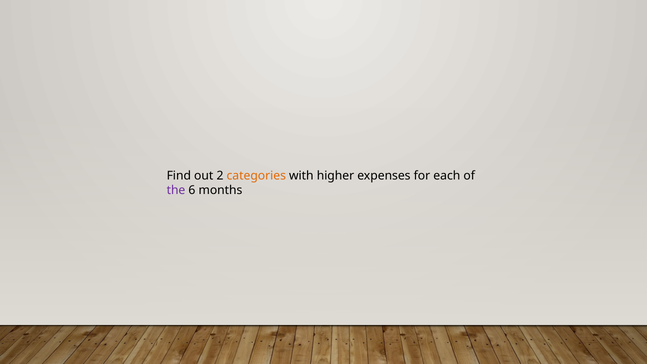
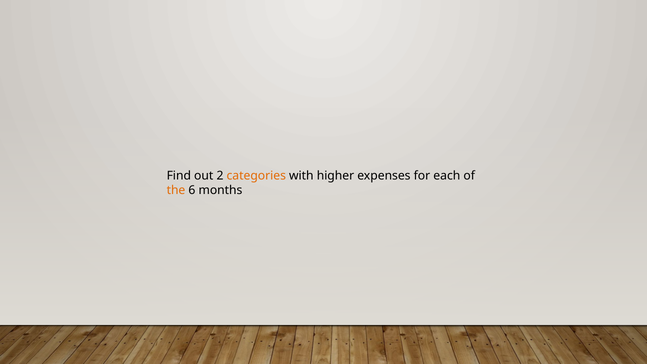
the colour: purple -> orange
